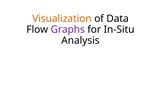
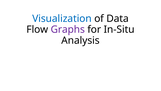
Visualization colour: orange -> blue
